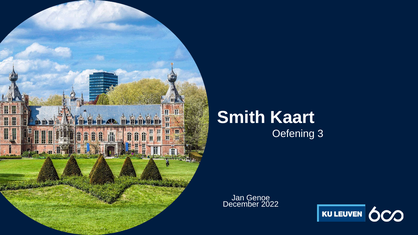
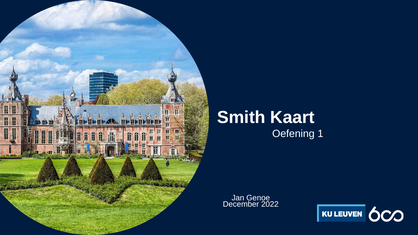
3: 3 -> 1
